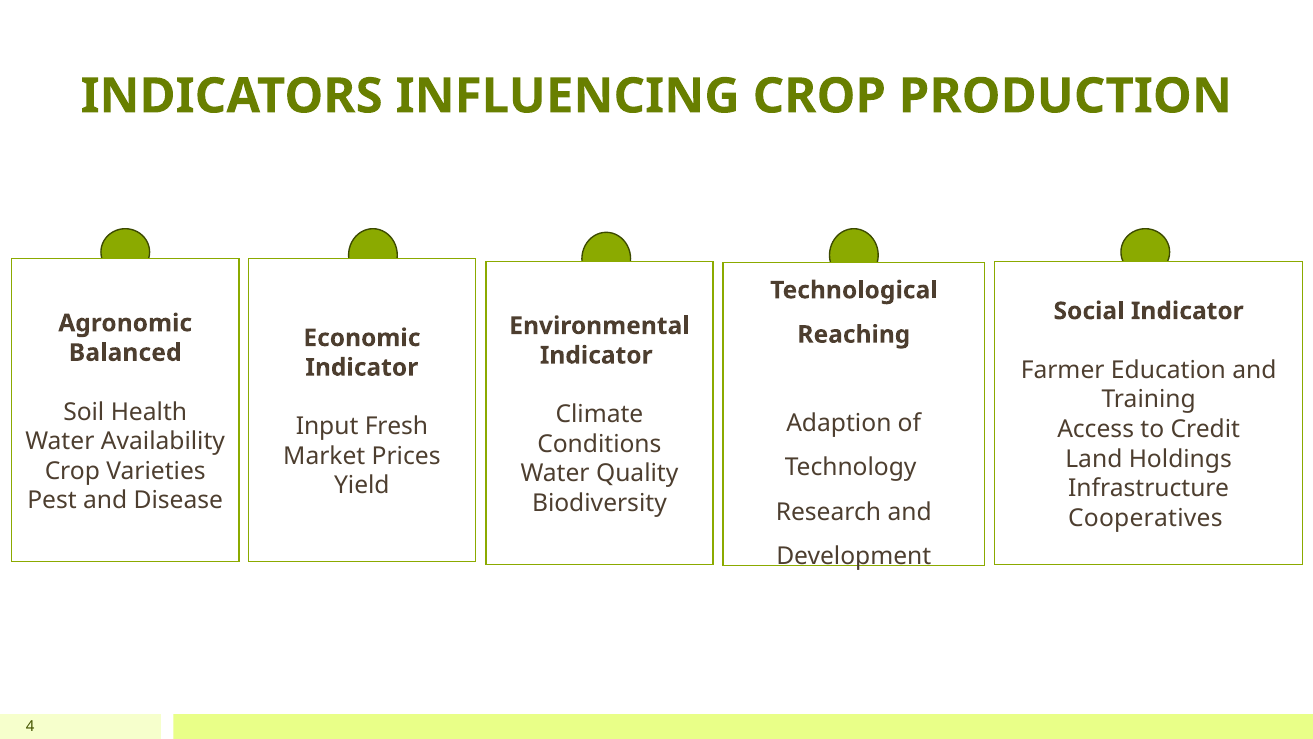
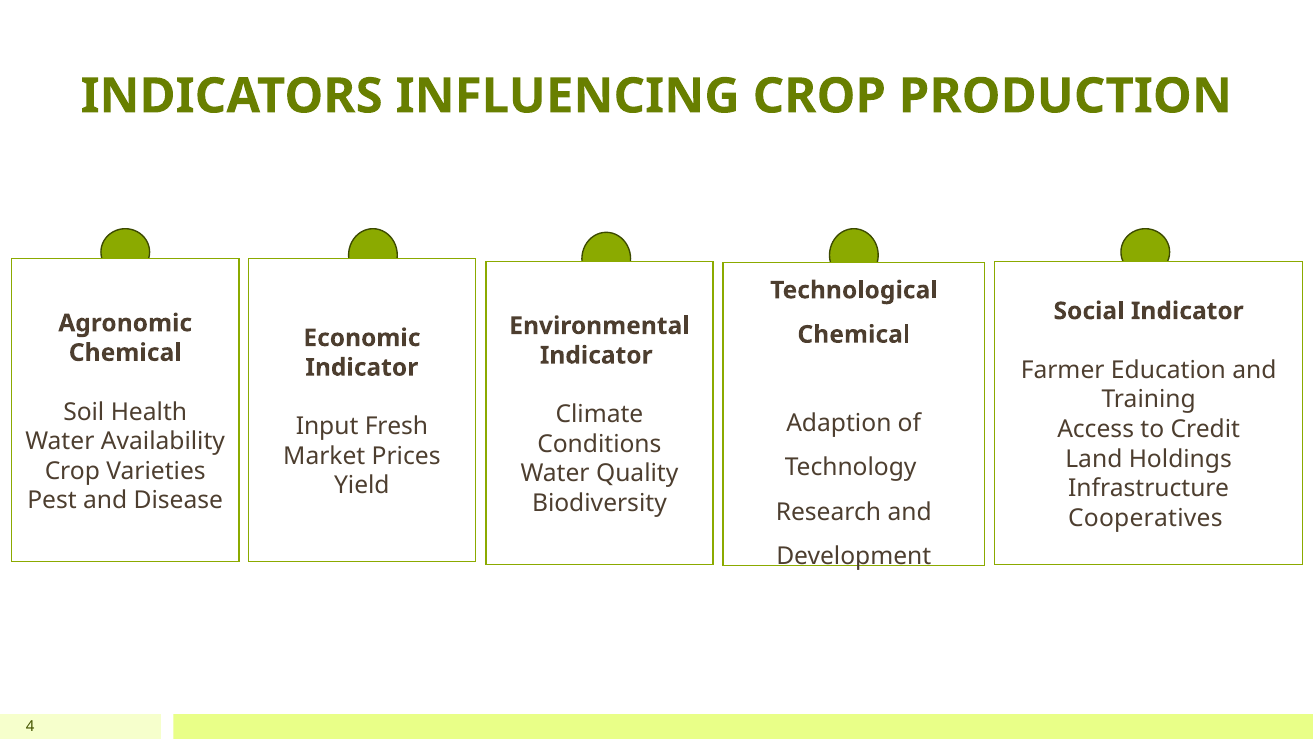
Reaching at (854, 334): Reaching -> Chemical
Balanced at (125, 353): Balanced -> Chemical
